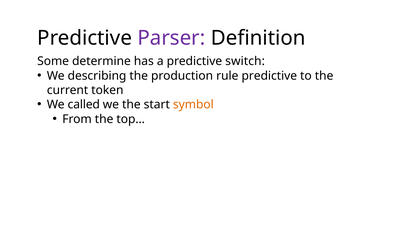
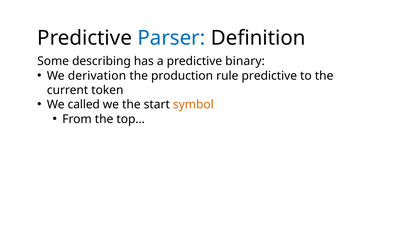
Parser colour: purple -> blue
determine: determine -> describing
switch: switch -> binary
describing: describing -> derivation
